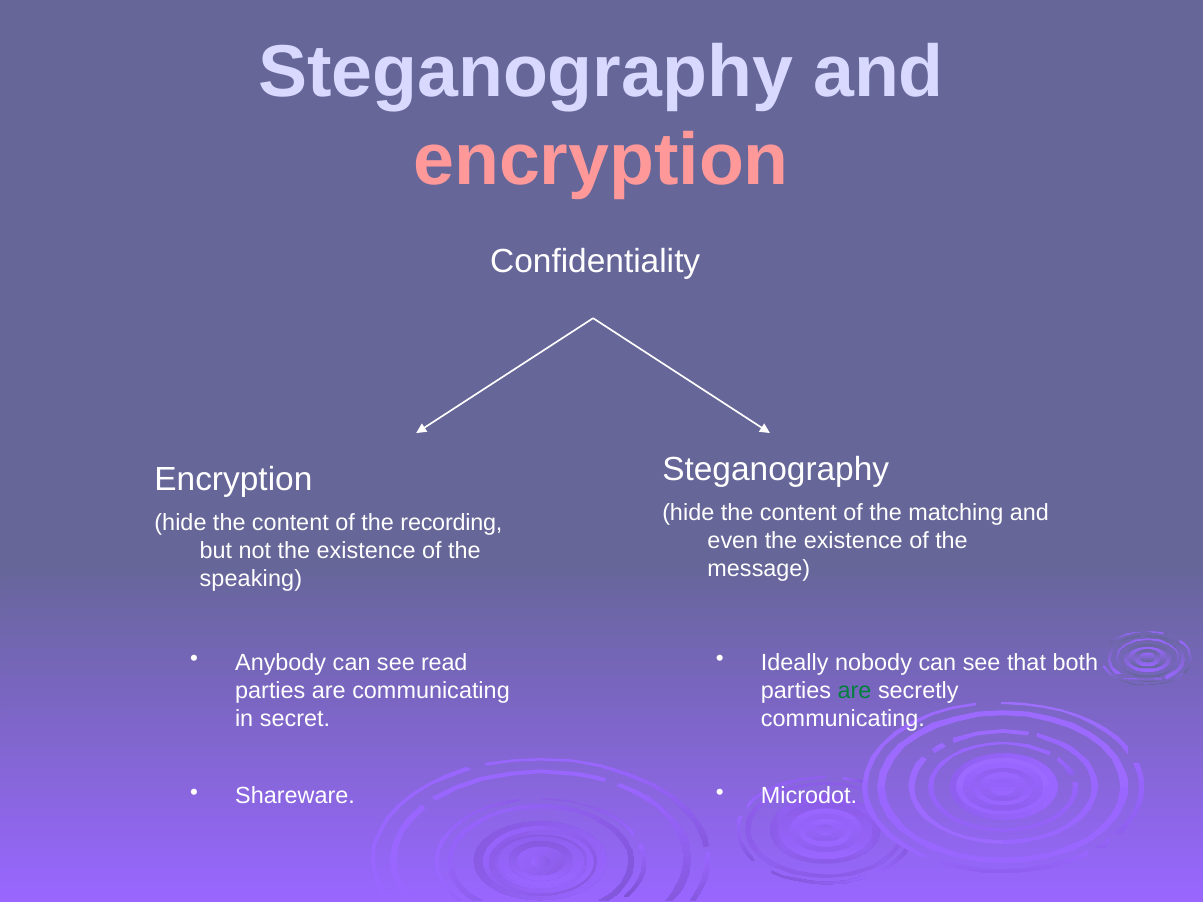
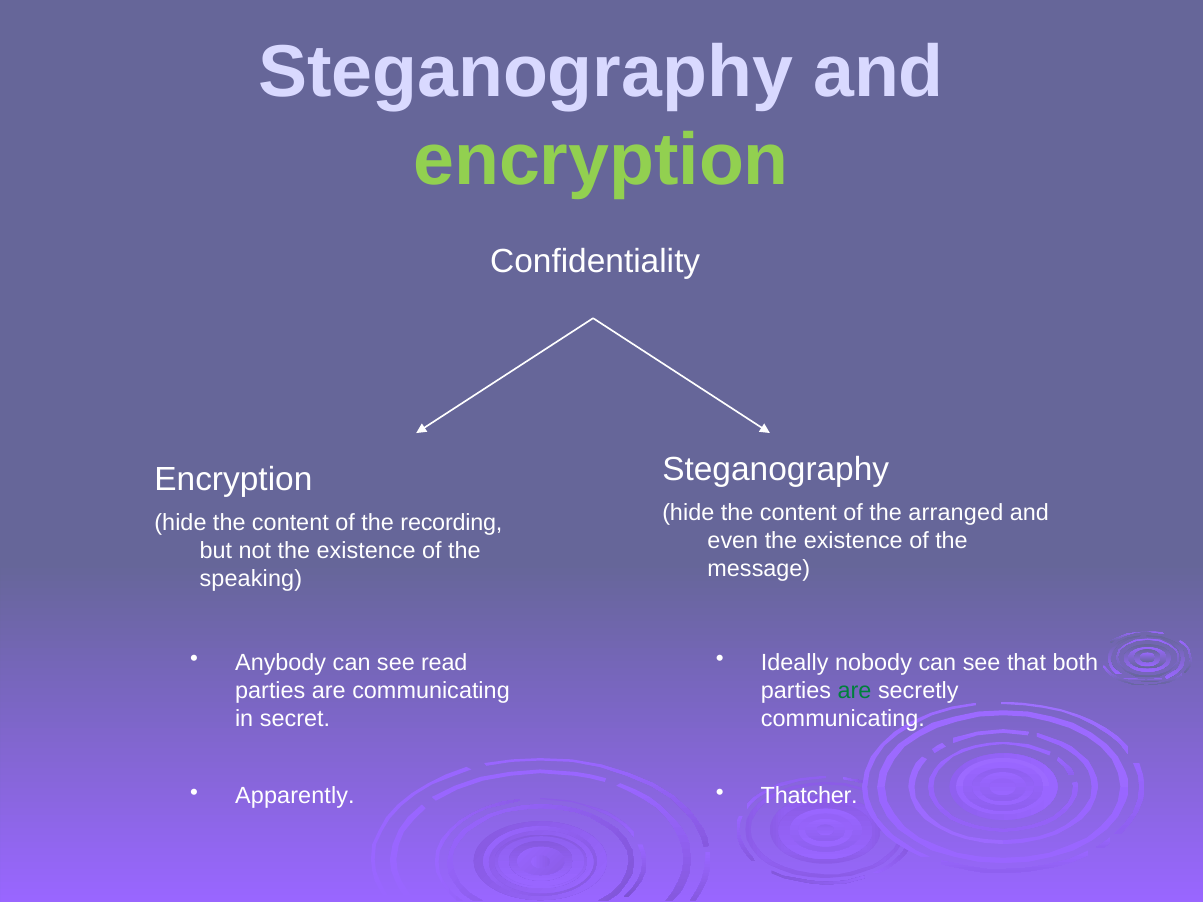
encryption at (601, 161) colour: pink -> light green
matching: matching -> arranged
Shareware: Shareware -> Apparently
Microdot: Microdot -> Thatcher
